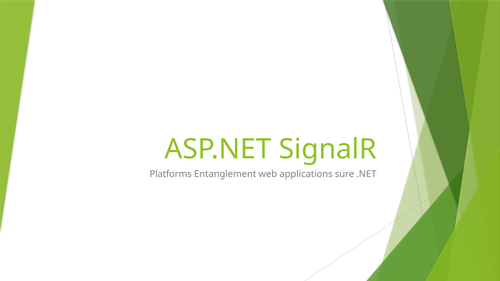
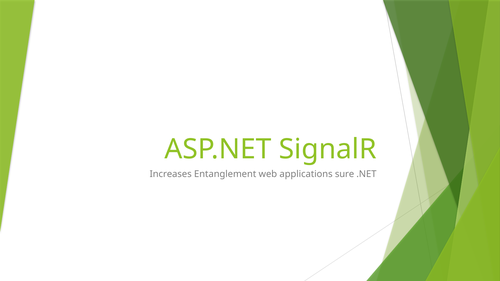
Platforms: Platforms -> Increases
